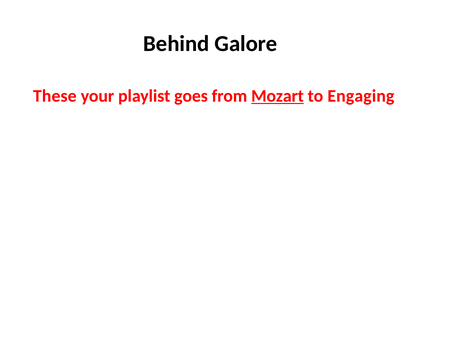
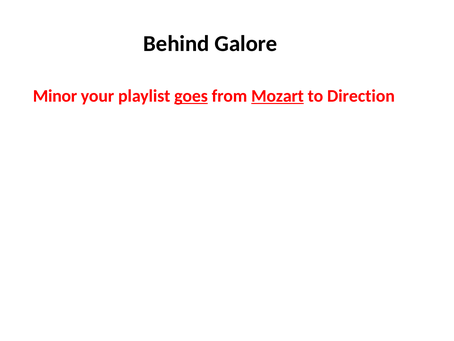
These: These -> Minor
goes underline: none -> present
Engaging: Engaging -> Direction
